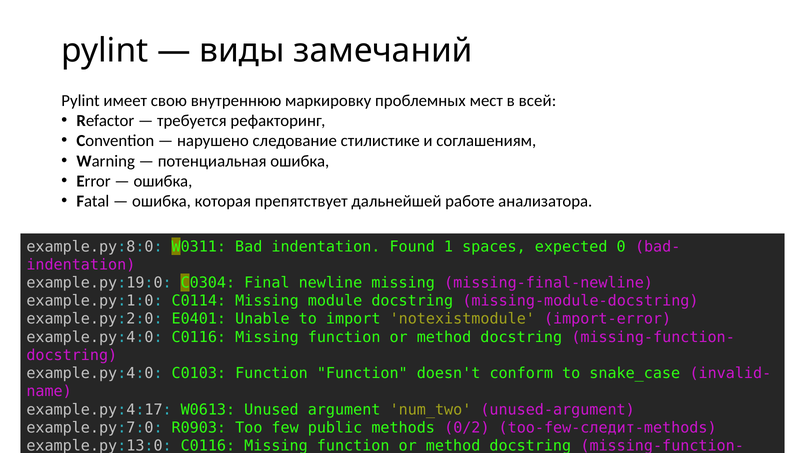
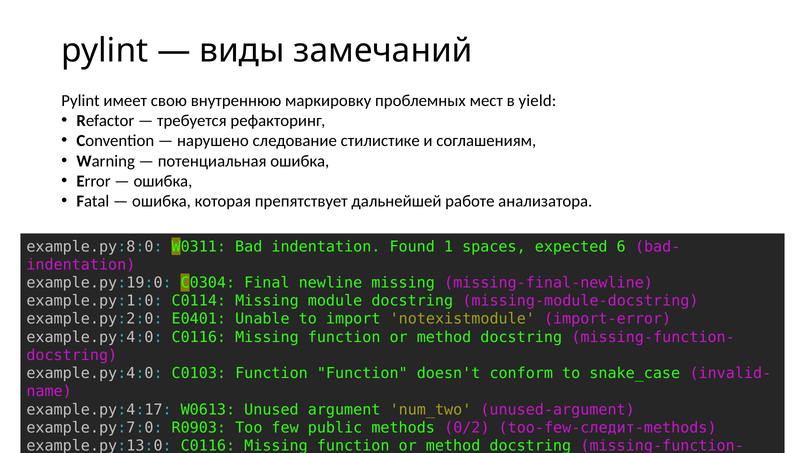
всей: всей -> yield
0: 0 -> 6
